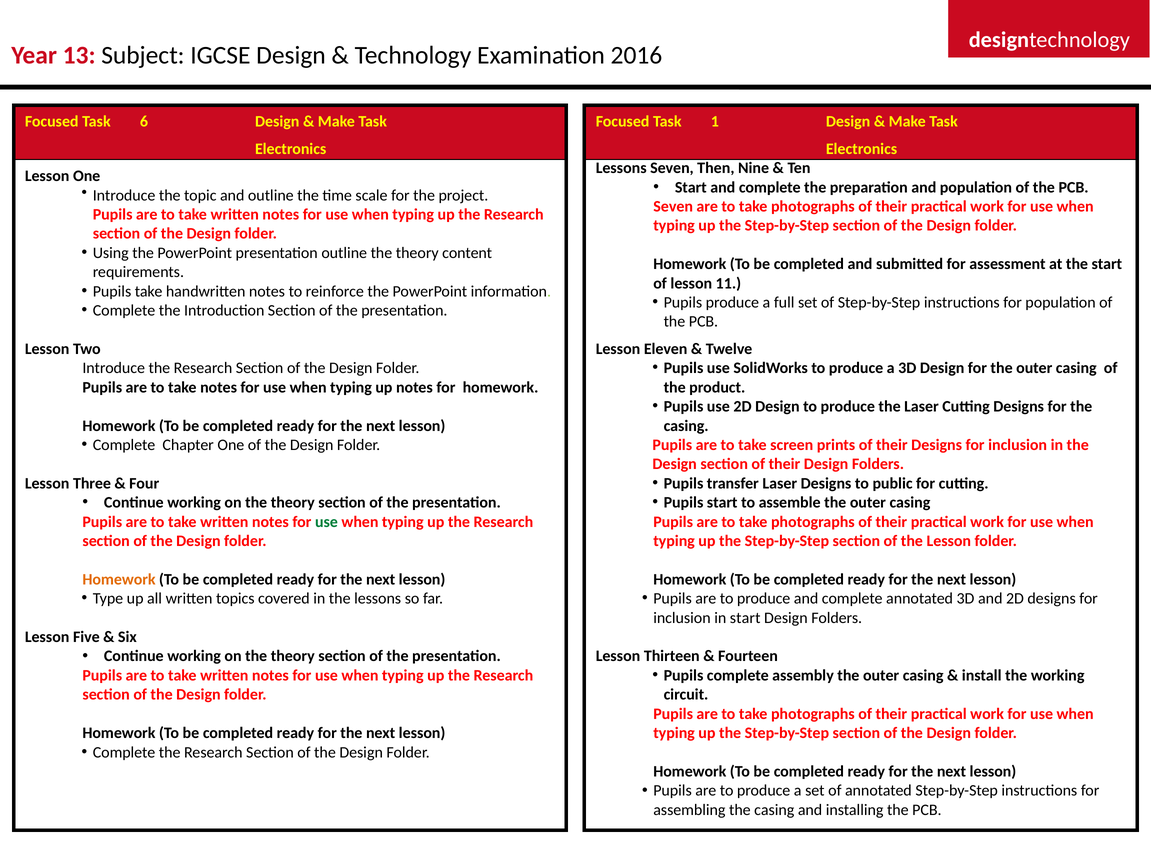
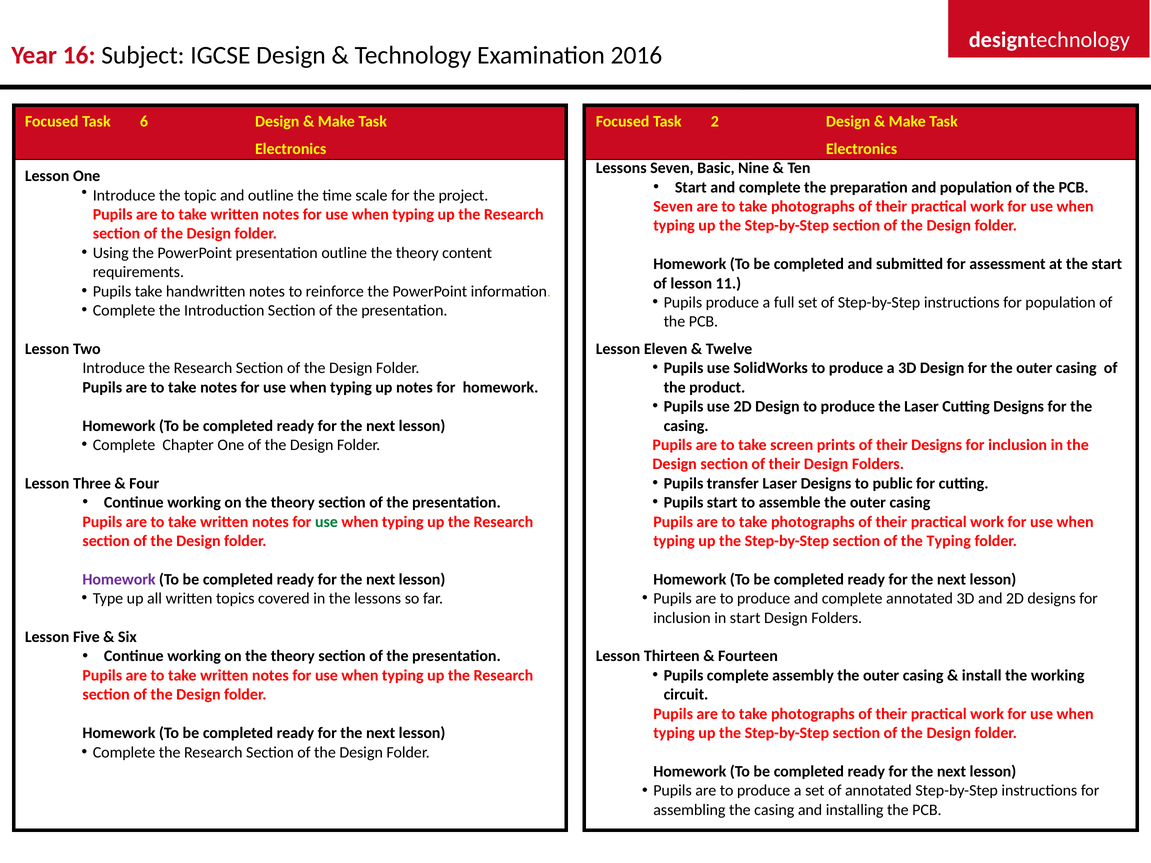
13: 13 -> 16
1: 1 -> 2
Then: Then -> Basic
the Lesson: Lesson -> Typing
Homework at (119, 580) colour: orange -> purple
